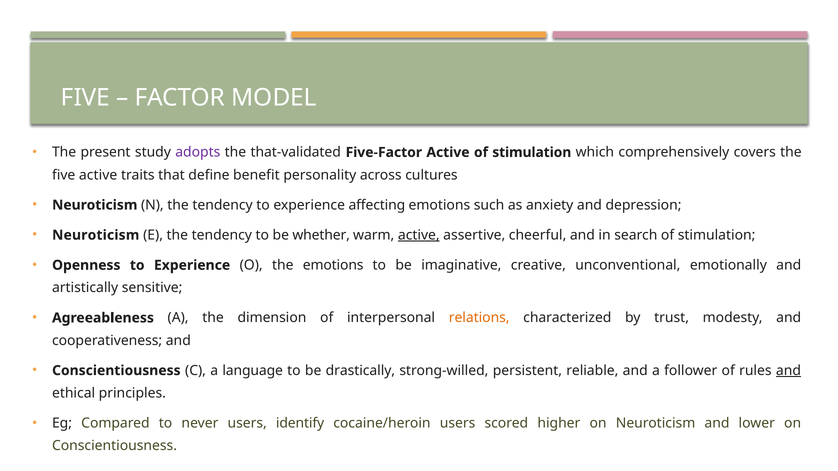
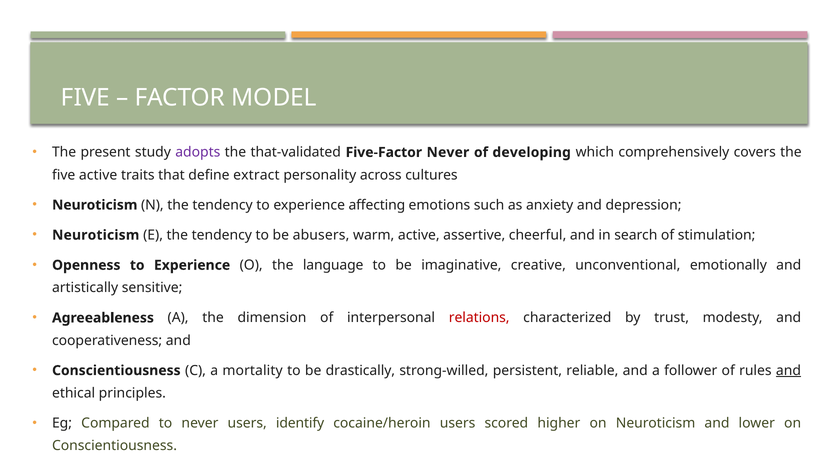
Five-Factor Active: Active -> Never
stimulation at (532, 152): stimulation -> developing
benefit: benefit -> extract
whether: whether -> abusers
active at (419, 235) underline: present -> none
the emotions: emotions -> language
relations colour: orange -> red
language: language -> mortality
